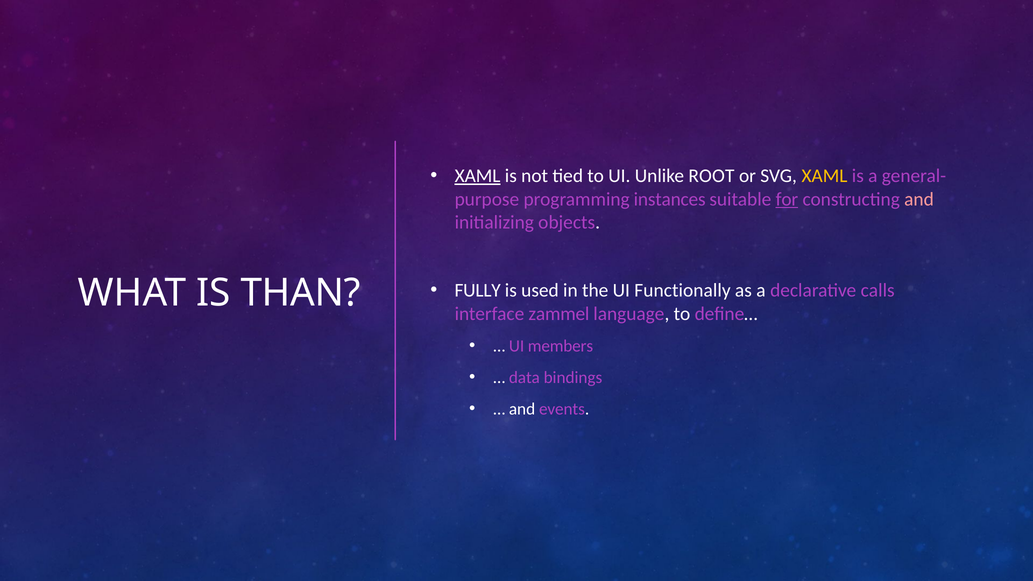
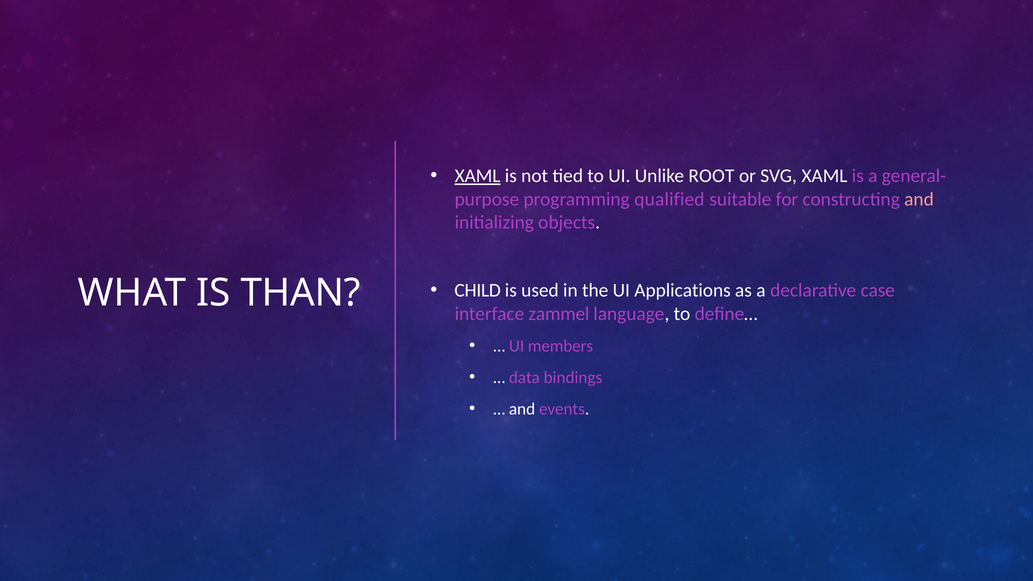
XAML at (825, 176) colour: yellow -> white
instances: instances -> qualified
for underline: present -> none
FULLY: FULLY -> CHILD
Functionally: Functionally -> Applications
calls: calls -> case
